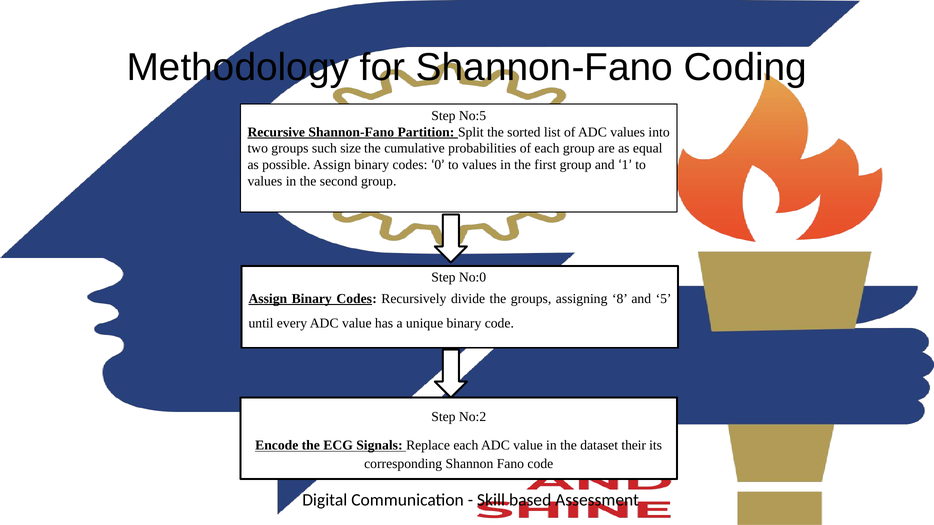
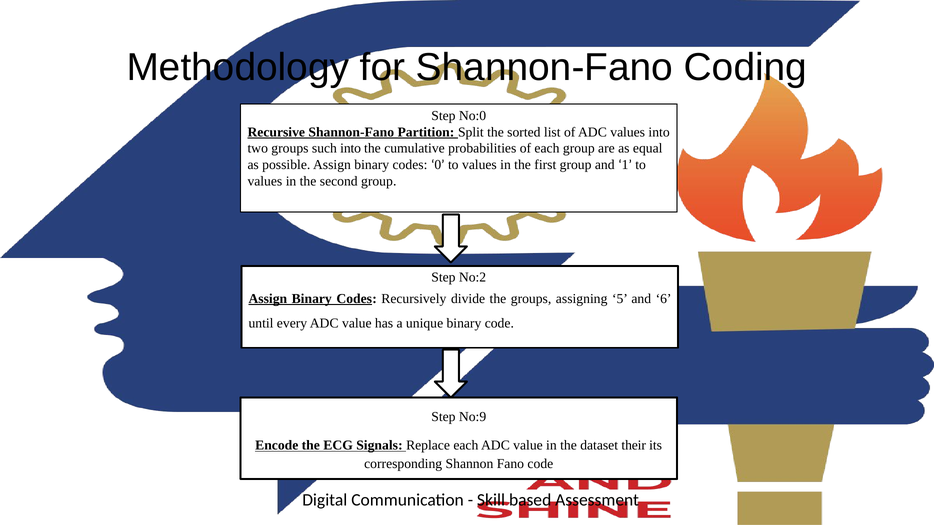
No:5: No:5 -> No:0
such size: size -> into
No:0: No:0 -> No:2
8: 8 -> 5
5: 5 -> 6
No:2: No:2 -> No:9
